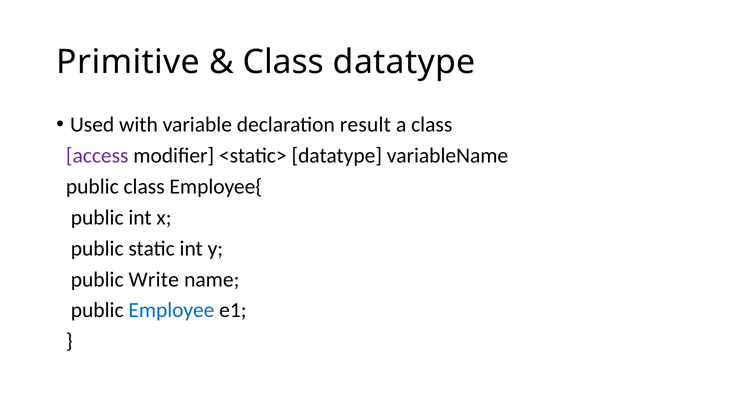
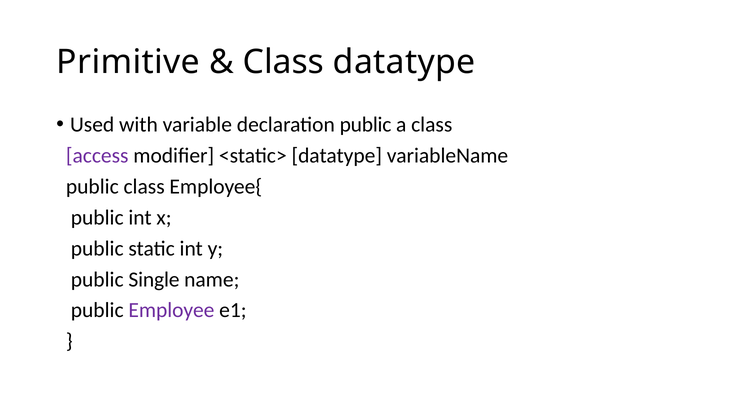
declaration result: result -> public
Write: Write -> Single
Employee colour: blue -> purple
